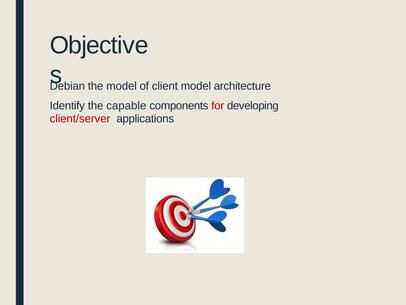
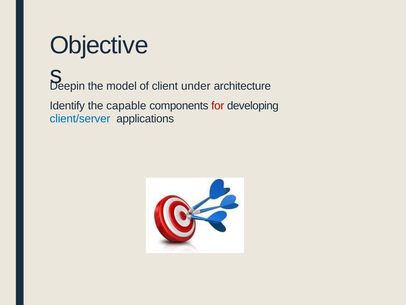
Debian: Debian -> Deepin
client model: model -> under
client/server colour: red -> blue
